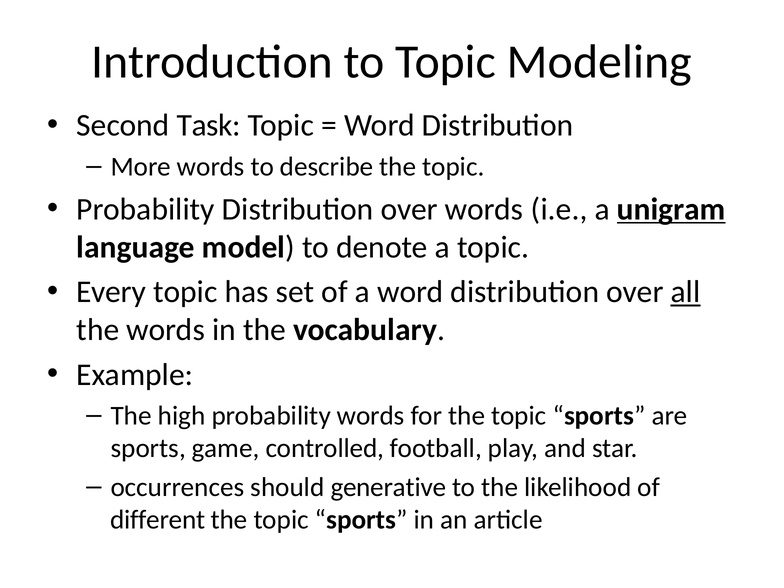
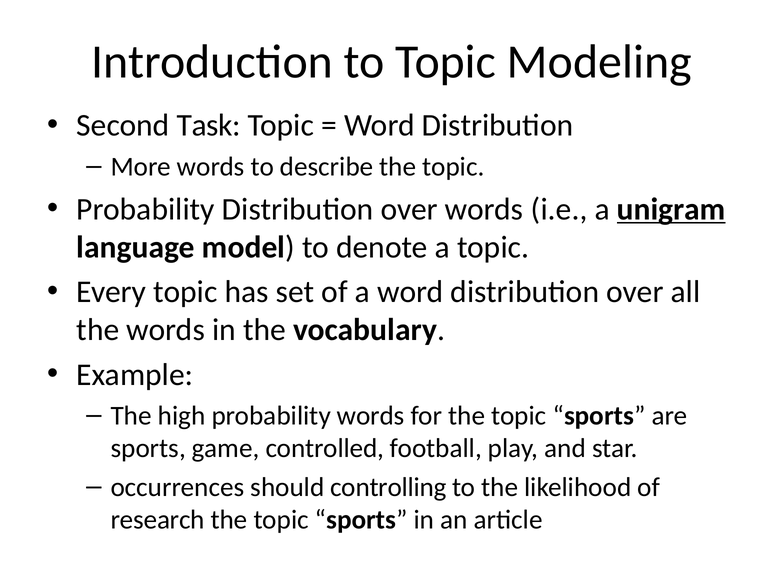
all underline: present -> none
generative: generative -> controlling
different: different -> research
